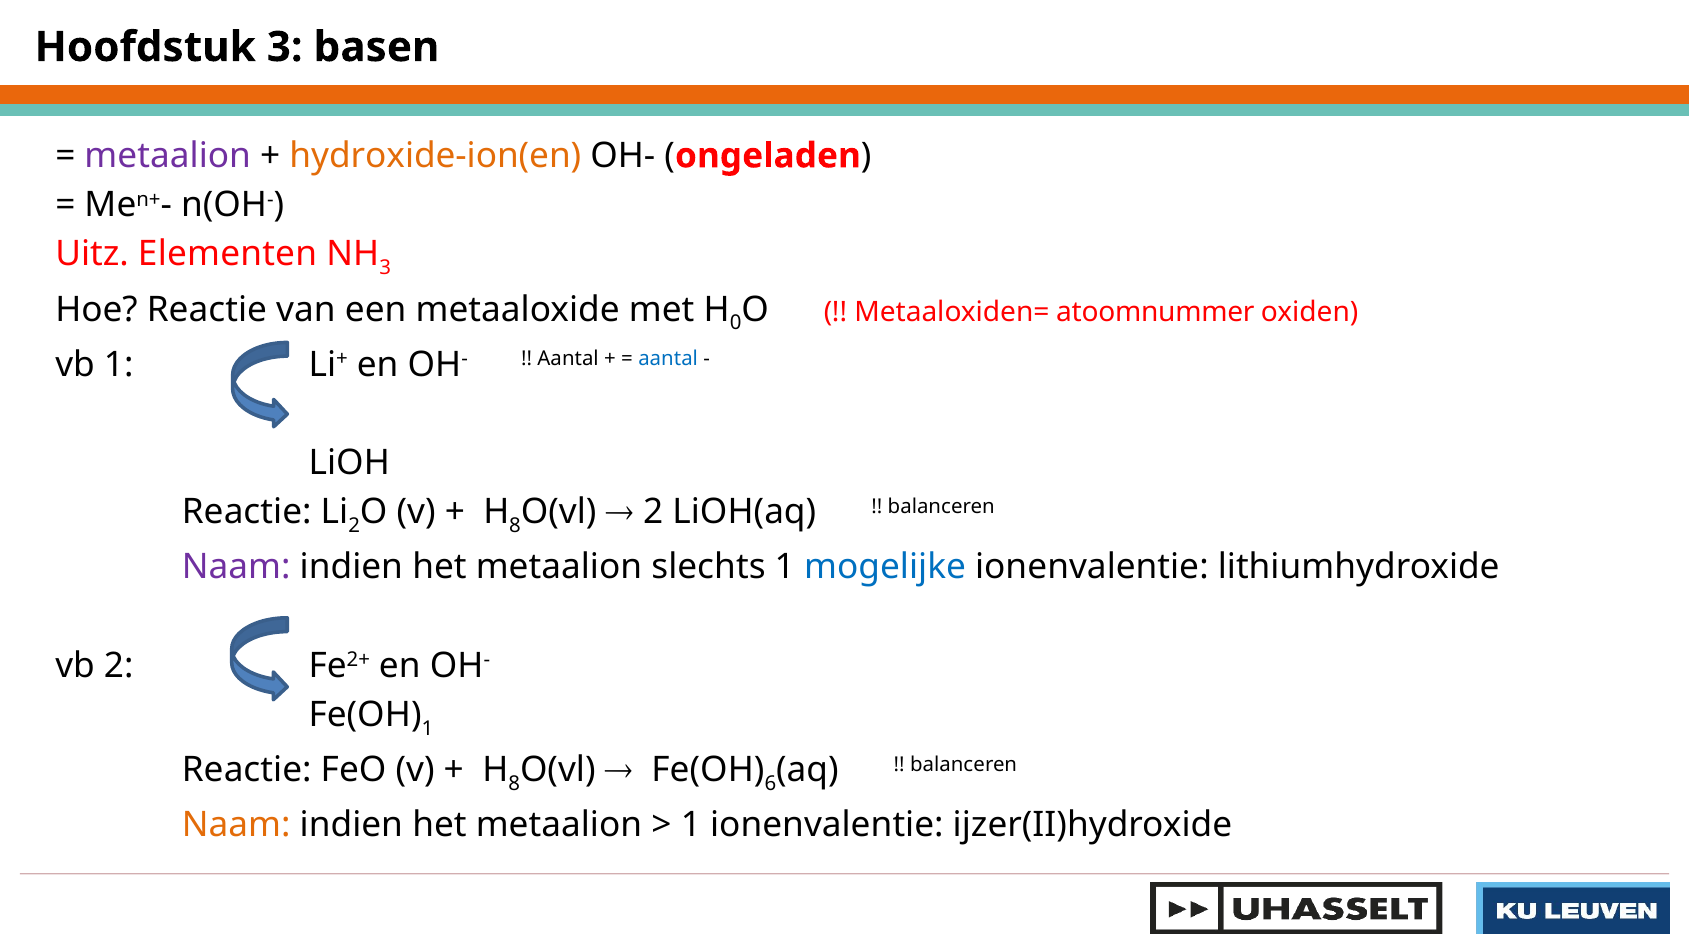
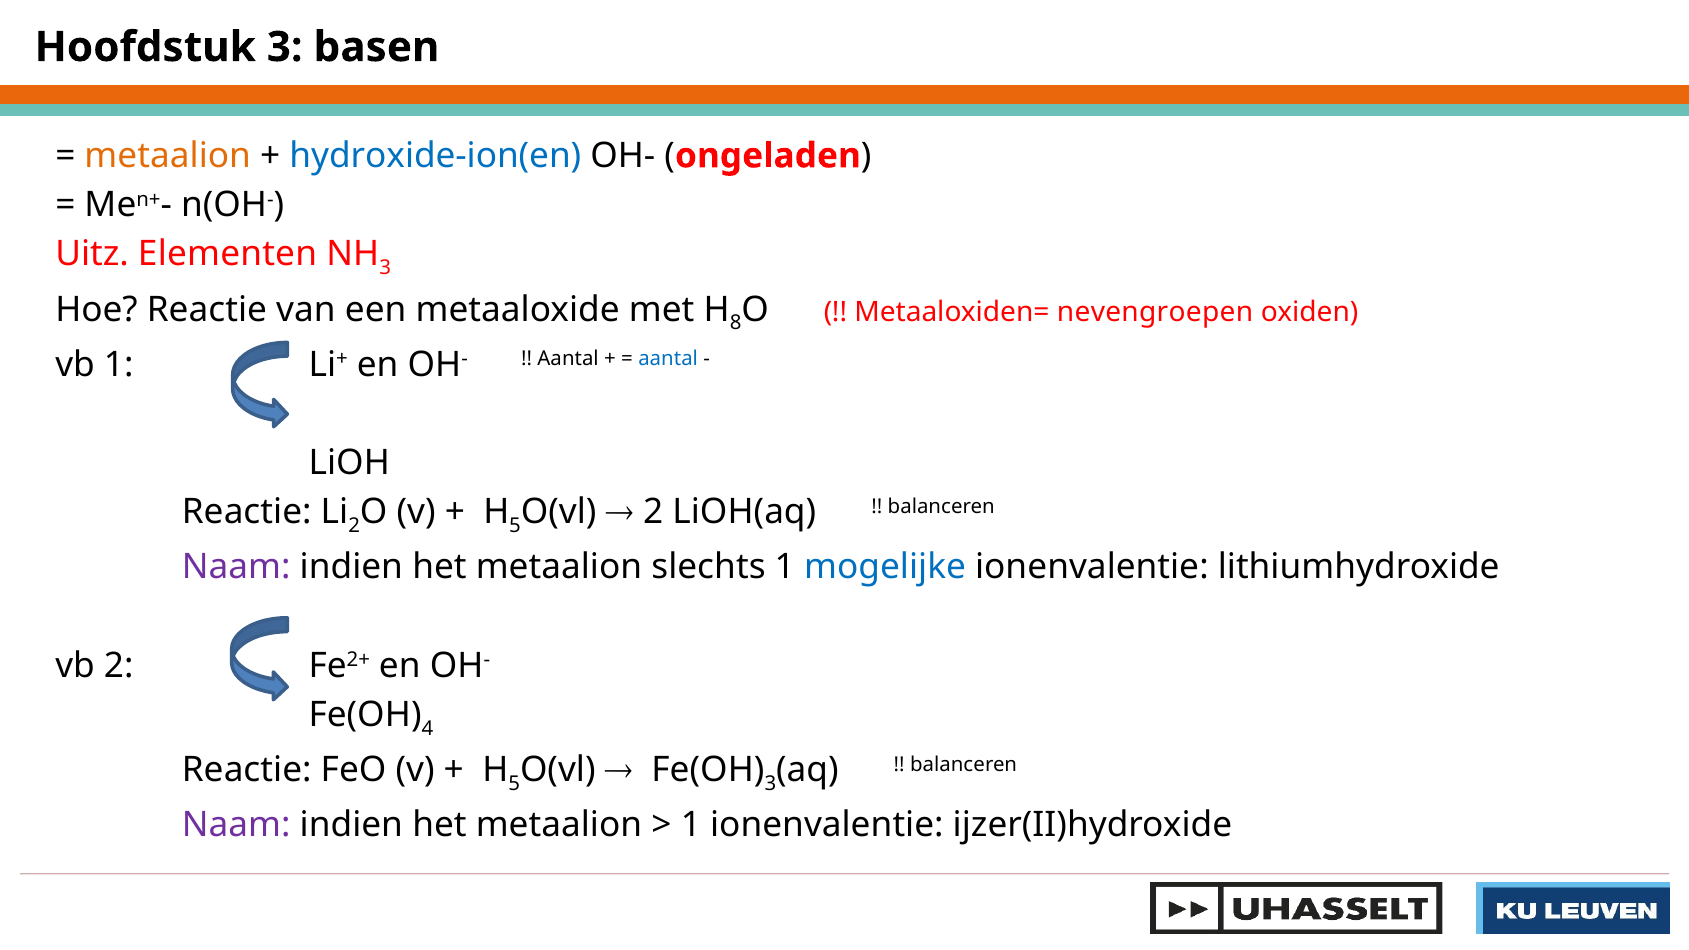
metaalion at (168, 156) colour: purple -> orange
hydroxide-ion(en colour: orange -> blue
0: 0 -> 8
atoomnummer: atoomnummer -> nevengroepen
8 at (515, 526): 8 -> 5
1 at (427, 729): 1 -> 4
8 at (514, 784): 8 -> 5
6 at (770, 784): 6 -> 3
Naam at (236, 825) colour: orange -> purple
